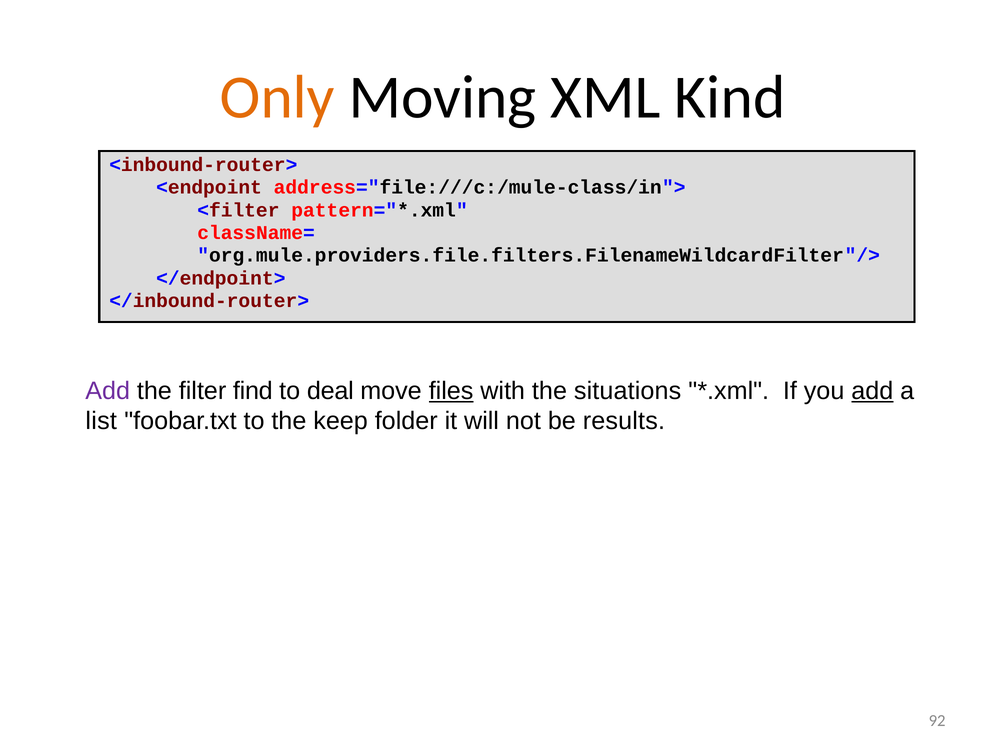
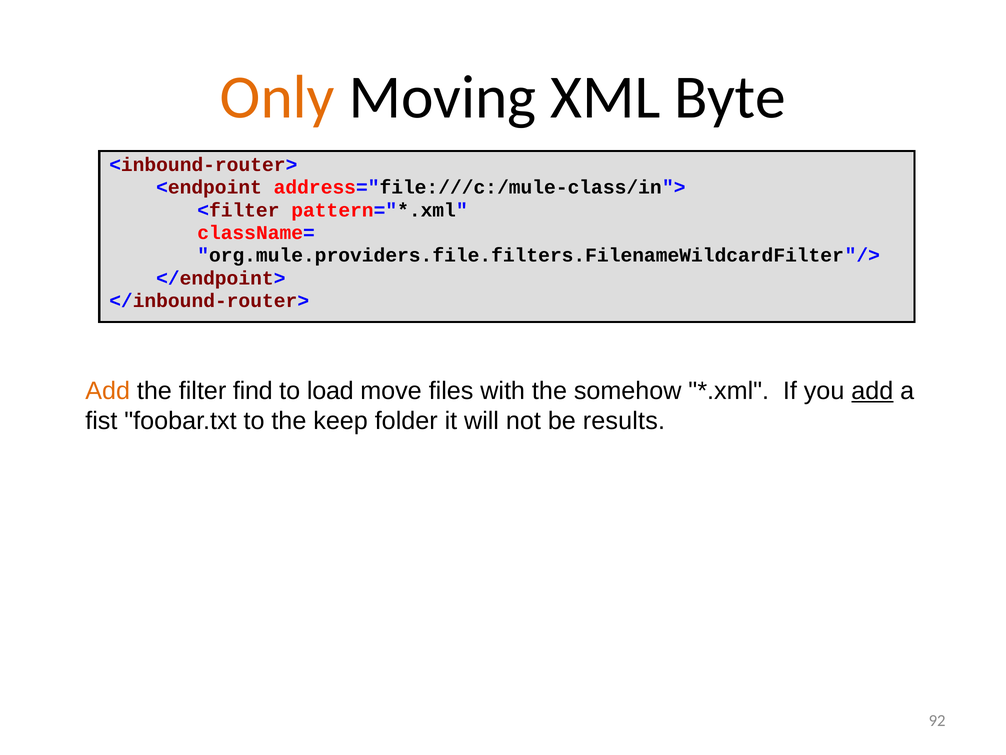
Kind: Kind -> Byte
Add at (108, 391) colour: purple -> orange
deal: deal -> load
files underline: present -> none
situations: situations -> somehow
list: list -> fist
